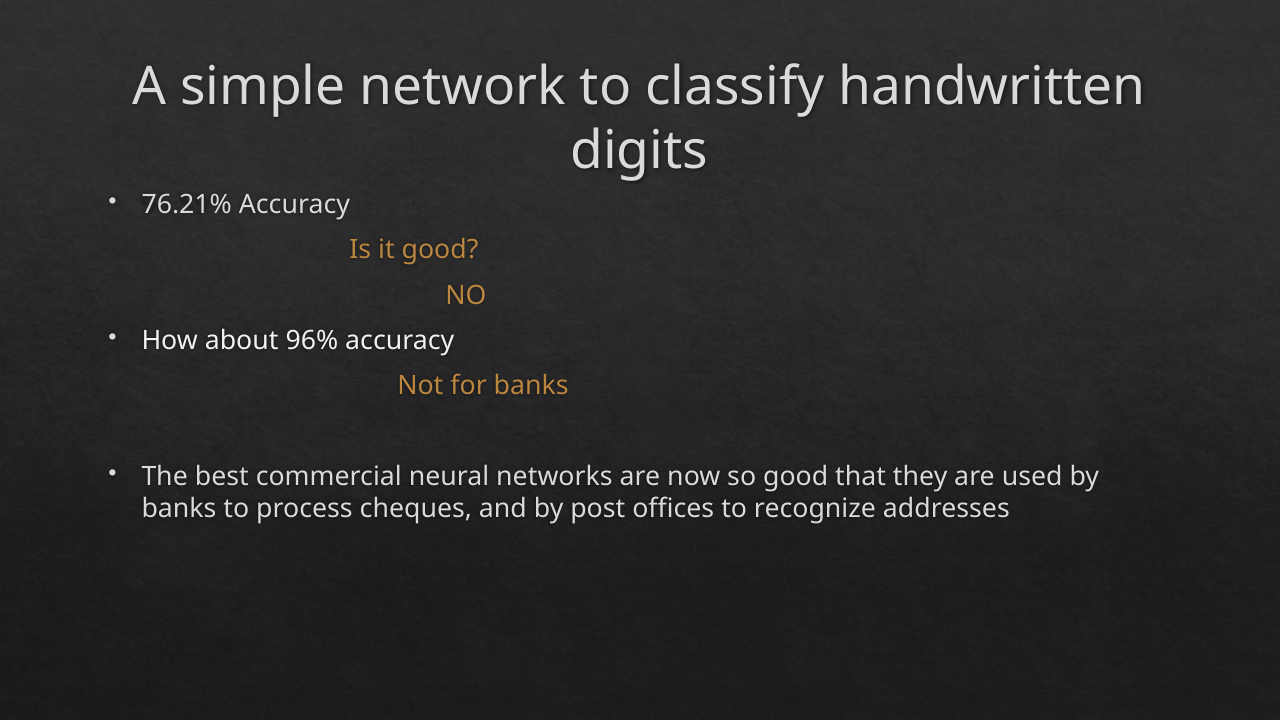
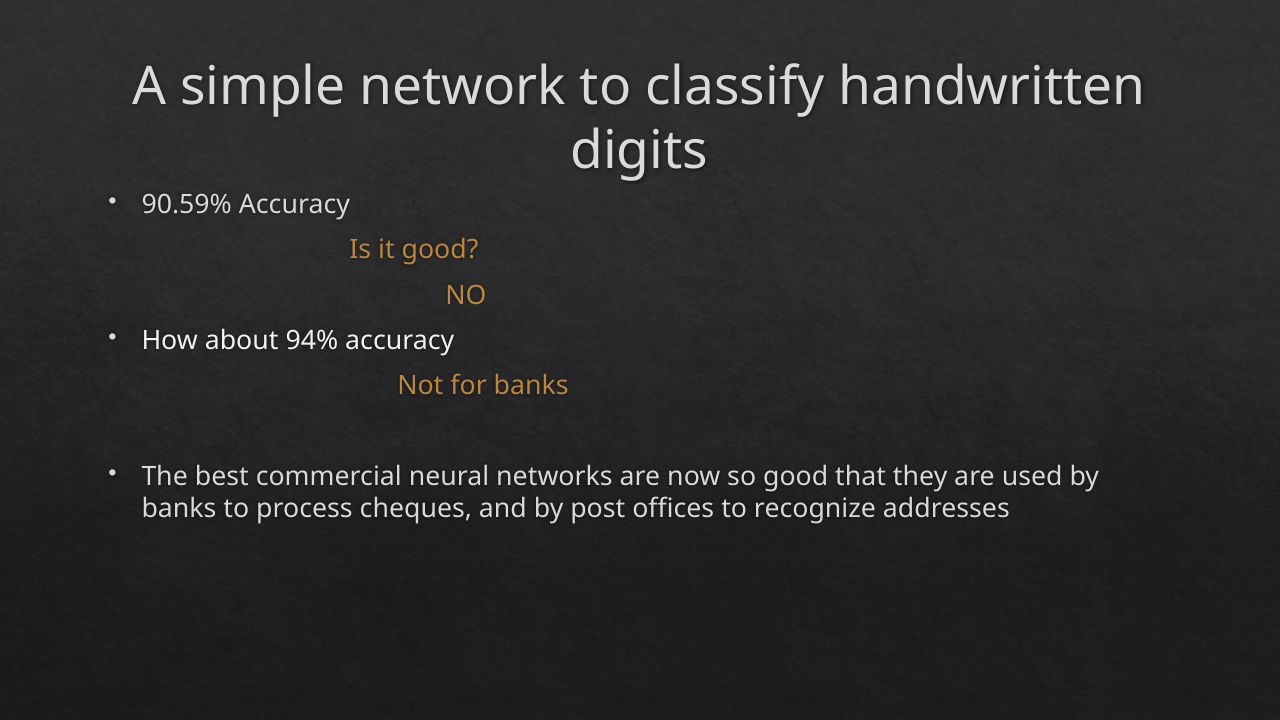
76.21%: 76.21% -> 90.59%
96%: 96% -> 94%
